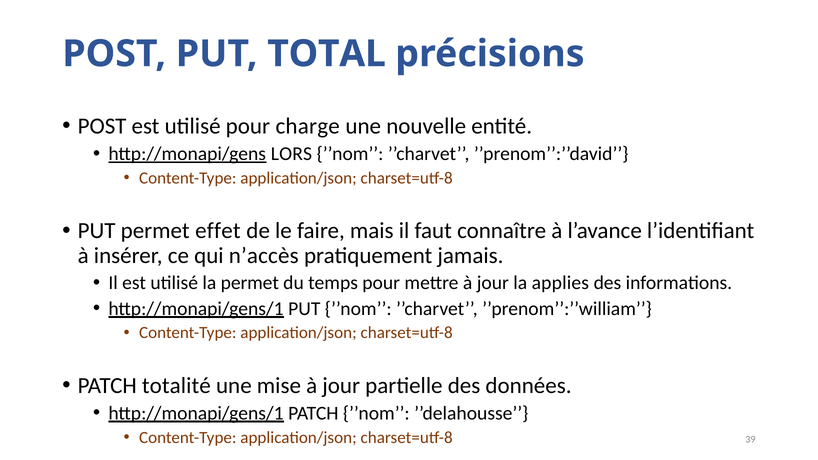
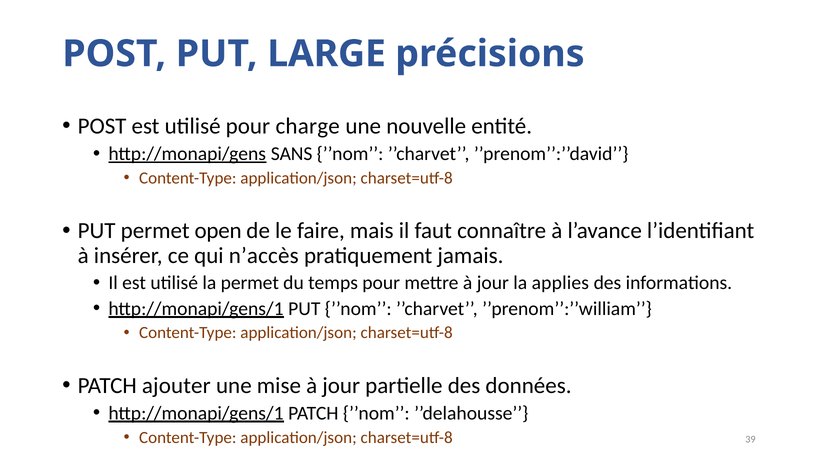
TOTAL: TOTAL -> LARGE
LORS: LORS -> SANS
effet: effet -> open
totalité: totalité -> ajouter
